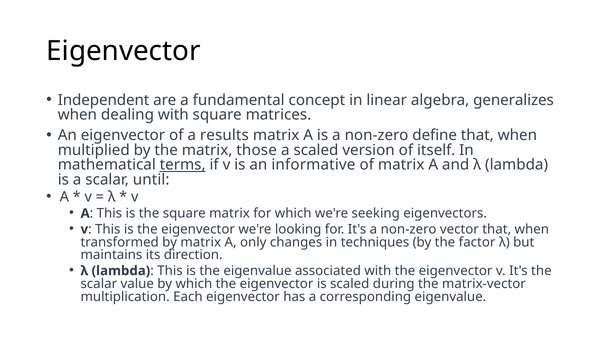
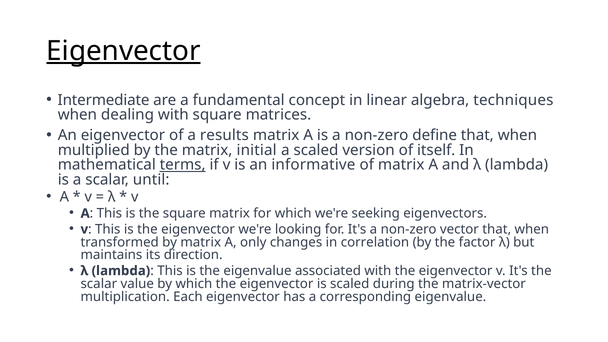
Eigenvector at (124, 51) underline: none -> present
Independent: Independent -> Intermediate
generalizes: generalizes -> techniques
those: those -> initial
techniques: techniques -> correlation
